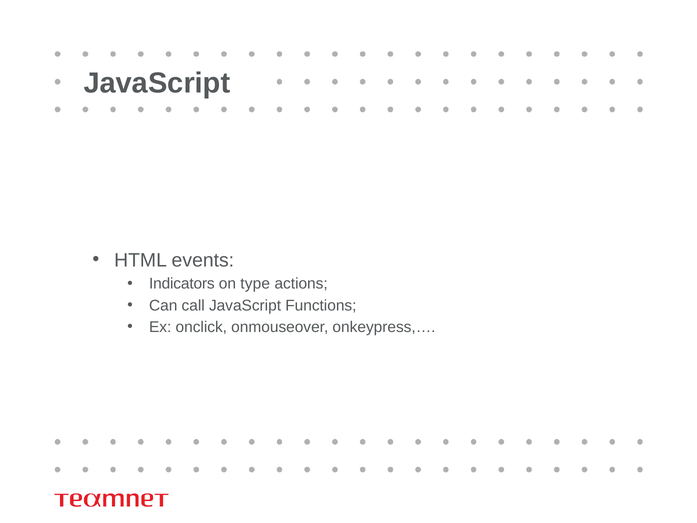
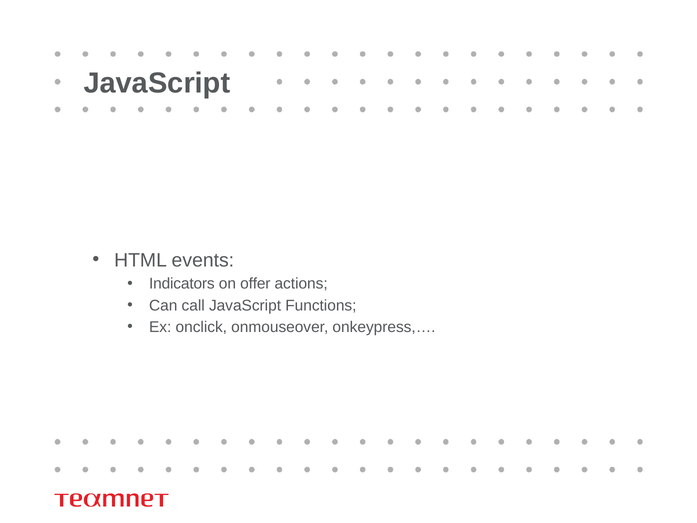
type: type -> offer
